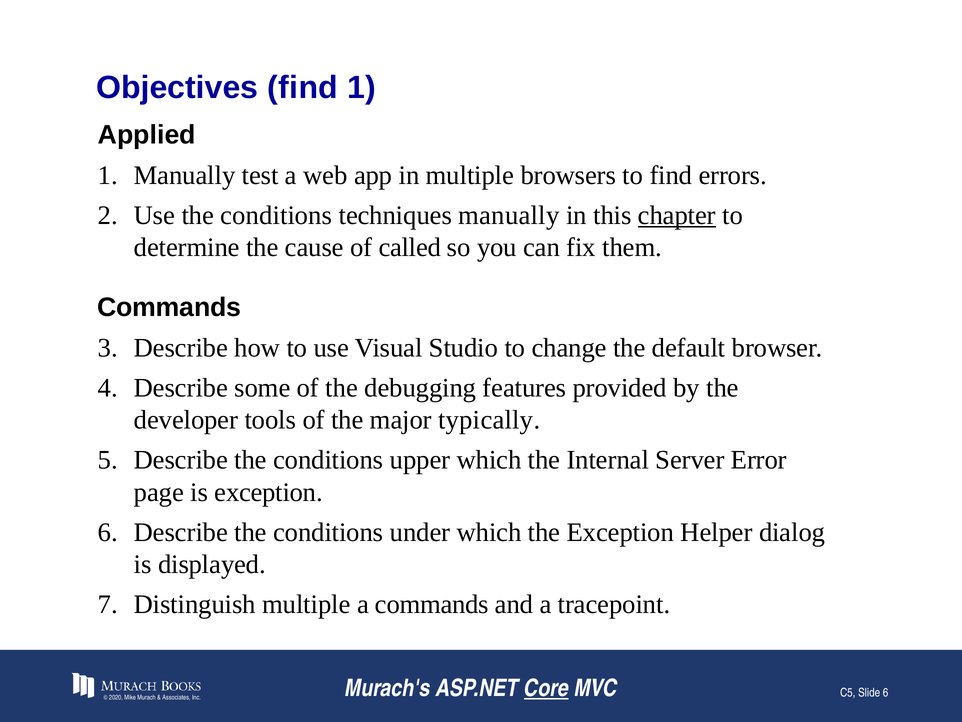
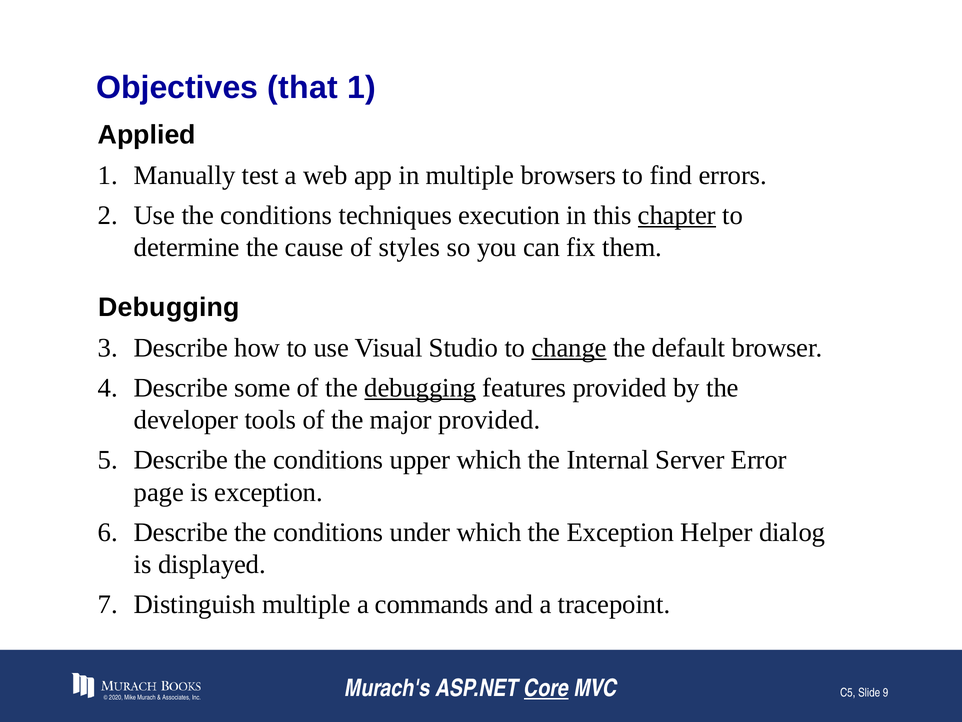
Objectives find: find -> that
techniques manually: manually -> execution
called: called -> styles
Commands at (169, 307): Commands -> Debugging
change underline: none -> present
debugging at (420, 388) underline: none -> present
major typically: typically -> provided
Slide 6: 6 -> 9
